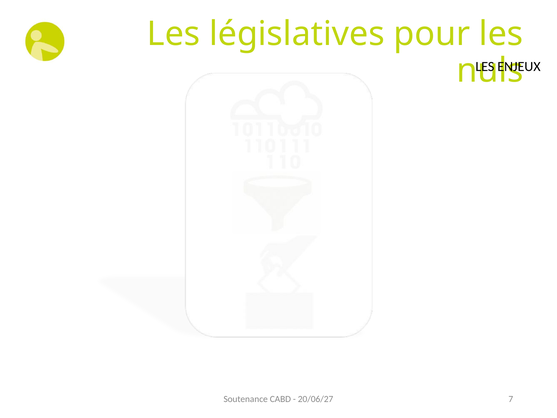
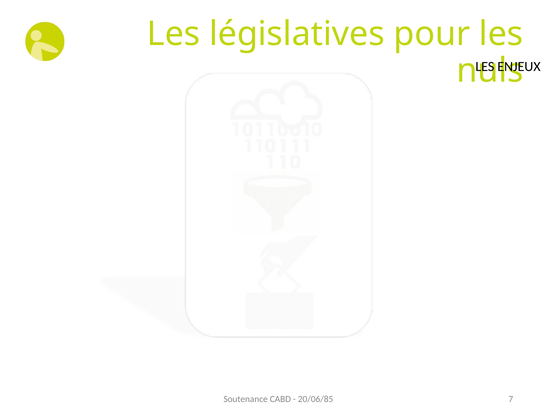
20/06/27: 20/06/27 -> 20/06/85
